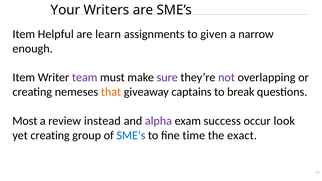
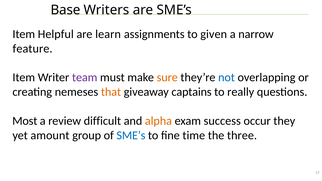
Your: Your -> Base
enough: enough -> feature
sure colour: purple -> orange
not colour: purple -> blue
break: break -> really
instead: instead -> difficult
alpha colour: purple -> orange
look: look -> they
yet creating: creating -> amount
exact: exact -> three
